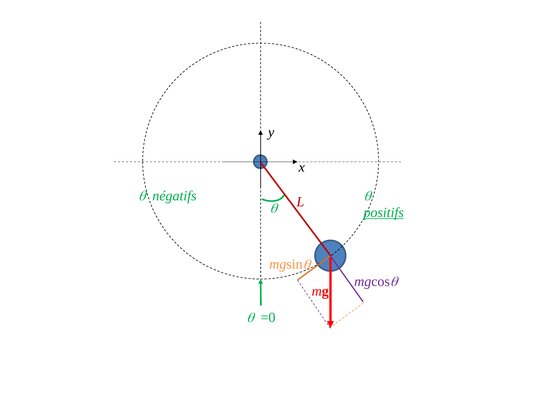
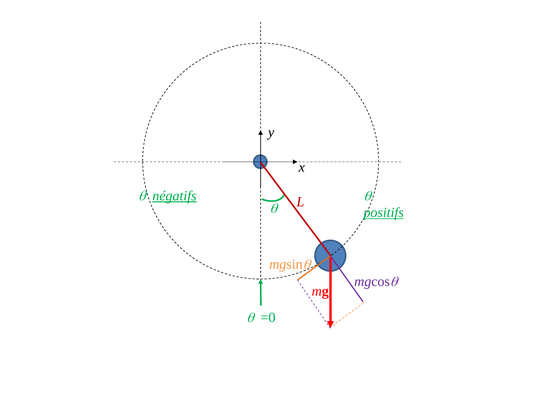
négatifs underline: none -> present
